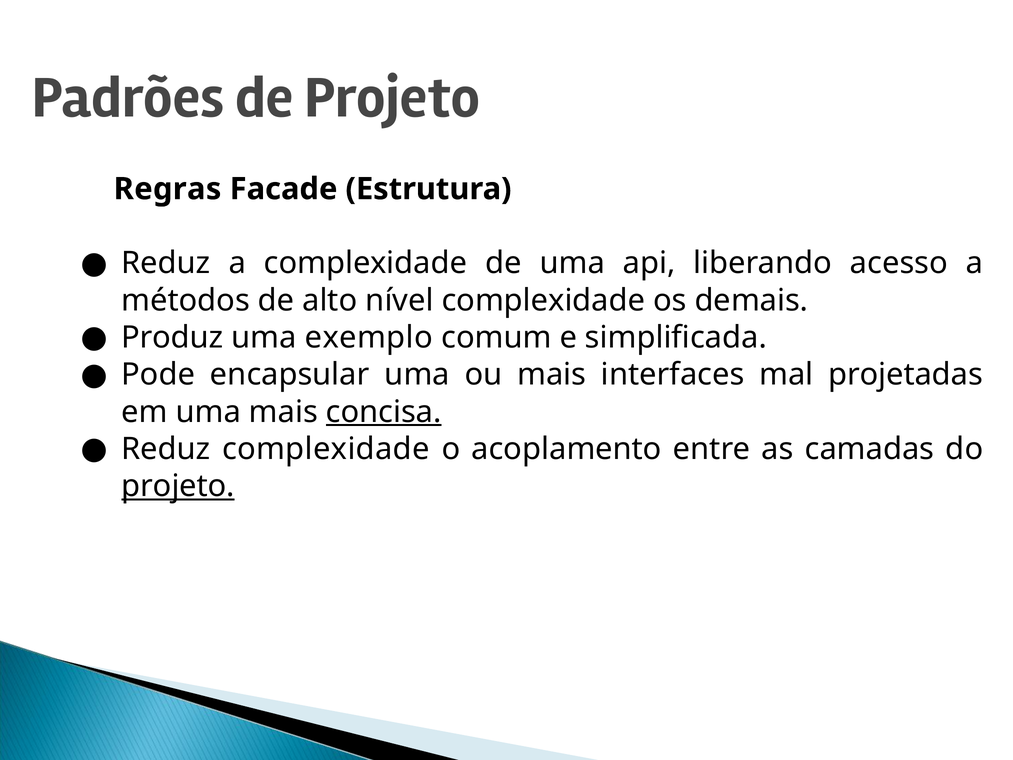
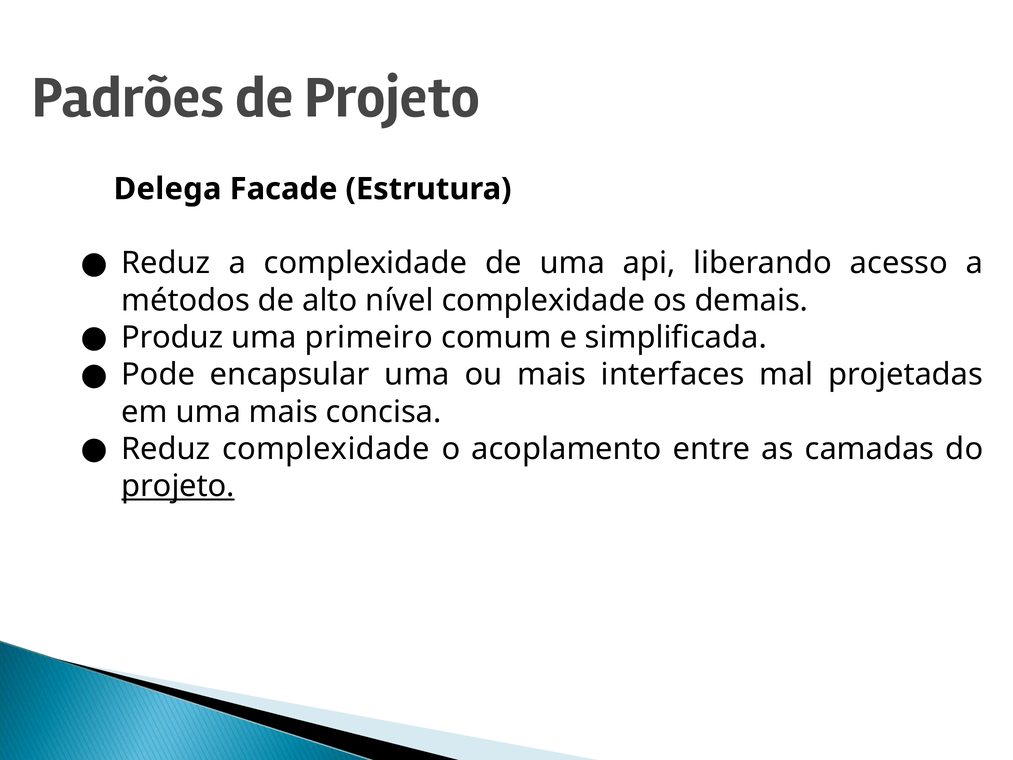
Regras: Regras -> Delega
exemplo: exemplo -> primeiro
concisa underline: present -> none
